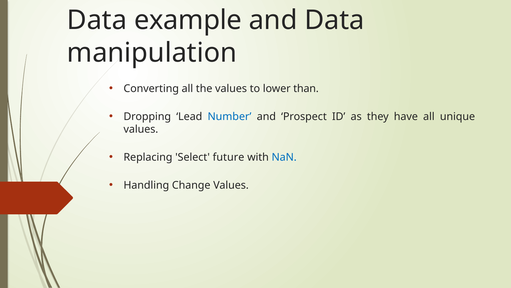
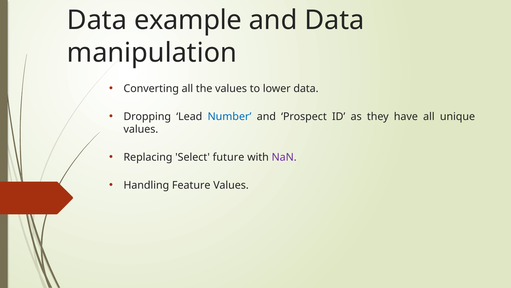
lower than: than -> data
NaN colour: blue -> purple
Change: Change -> Feature
